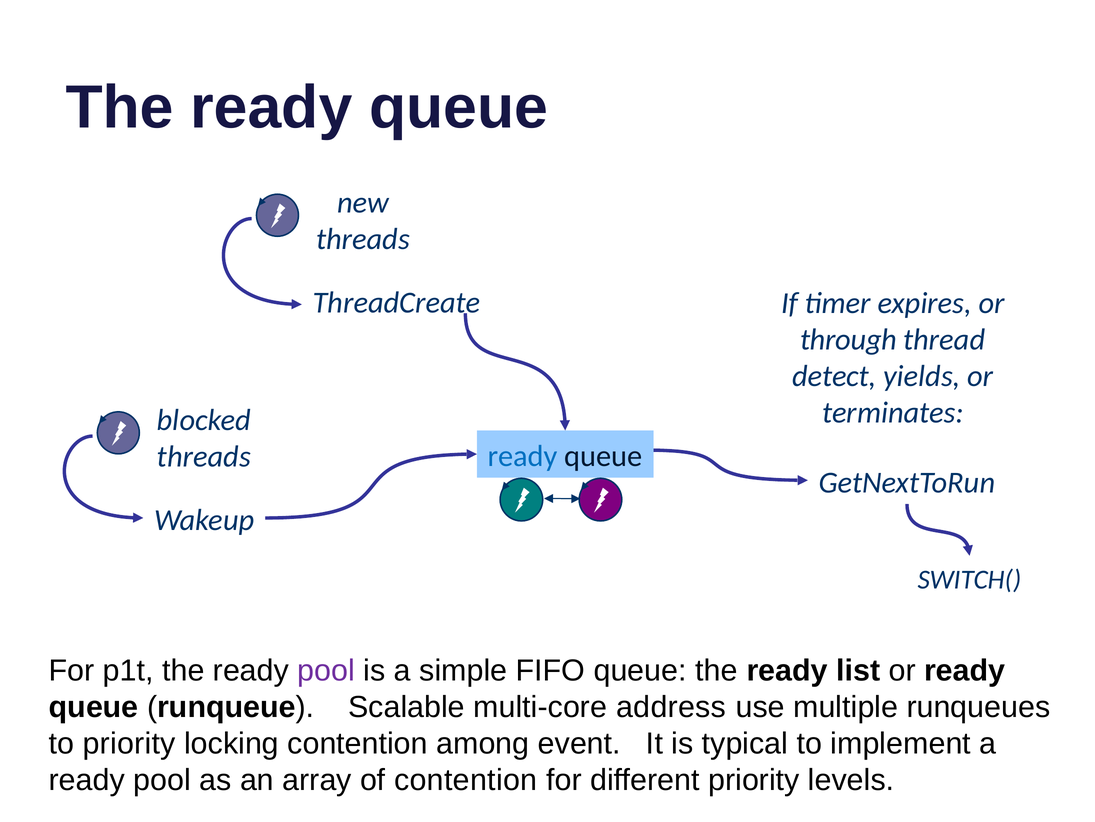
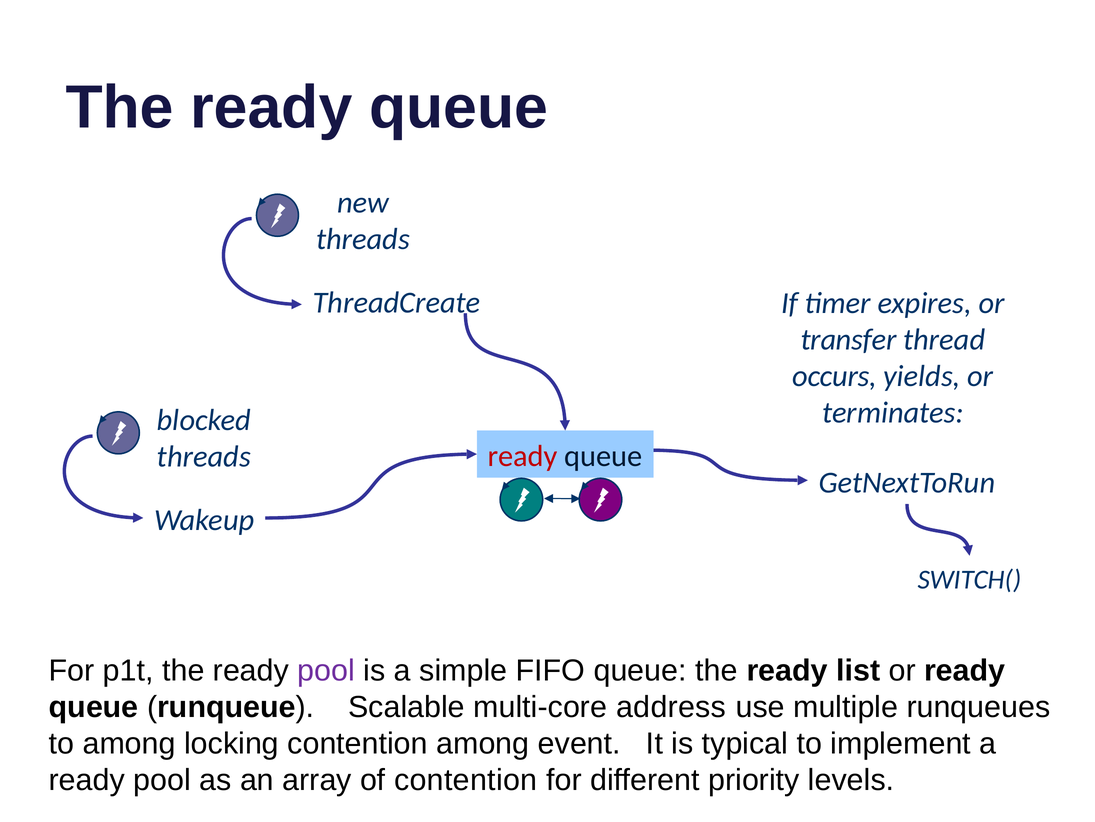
through: through -> transfer
detect: detect -> occurs
ready at (523, 456) colour: blue -> red
to priority: priority -> among
